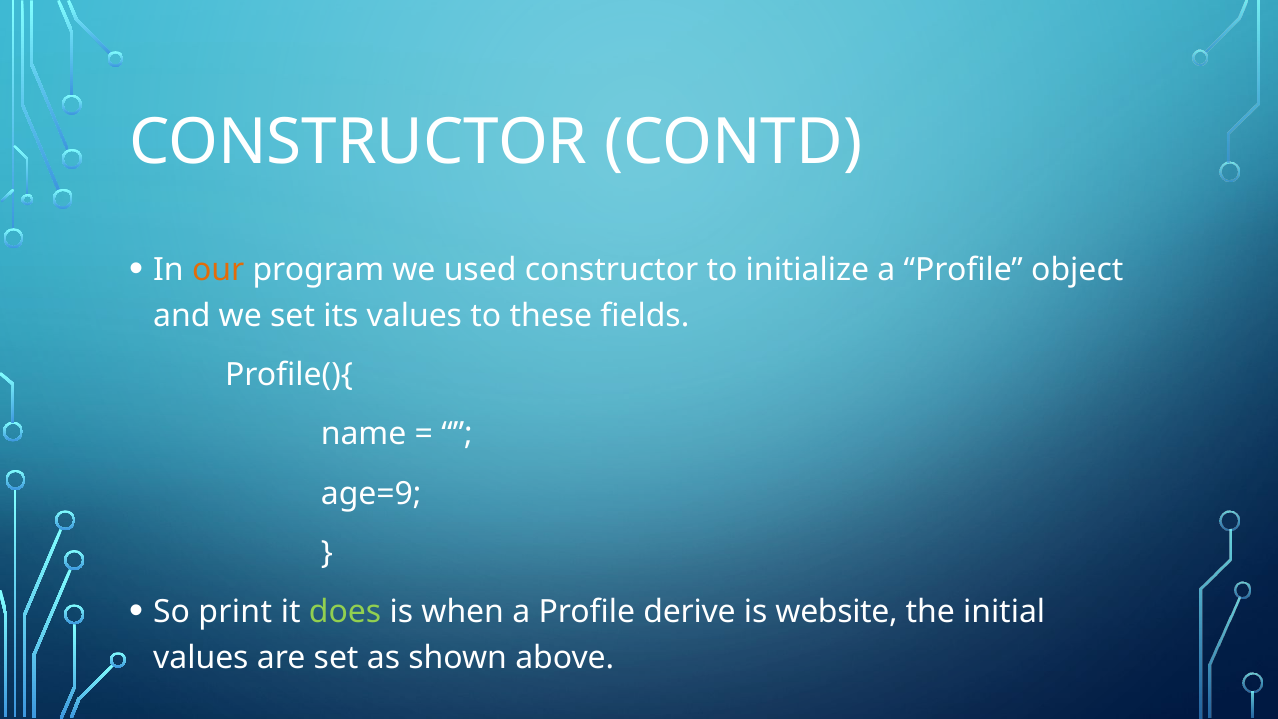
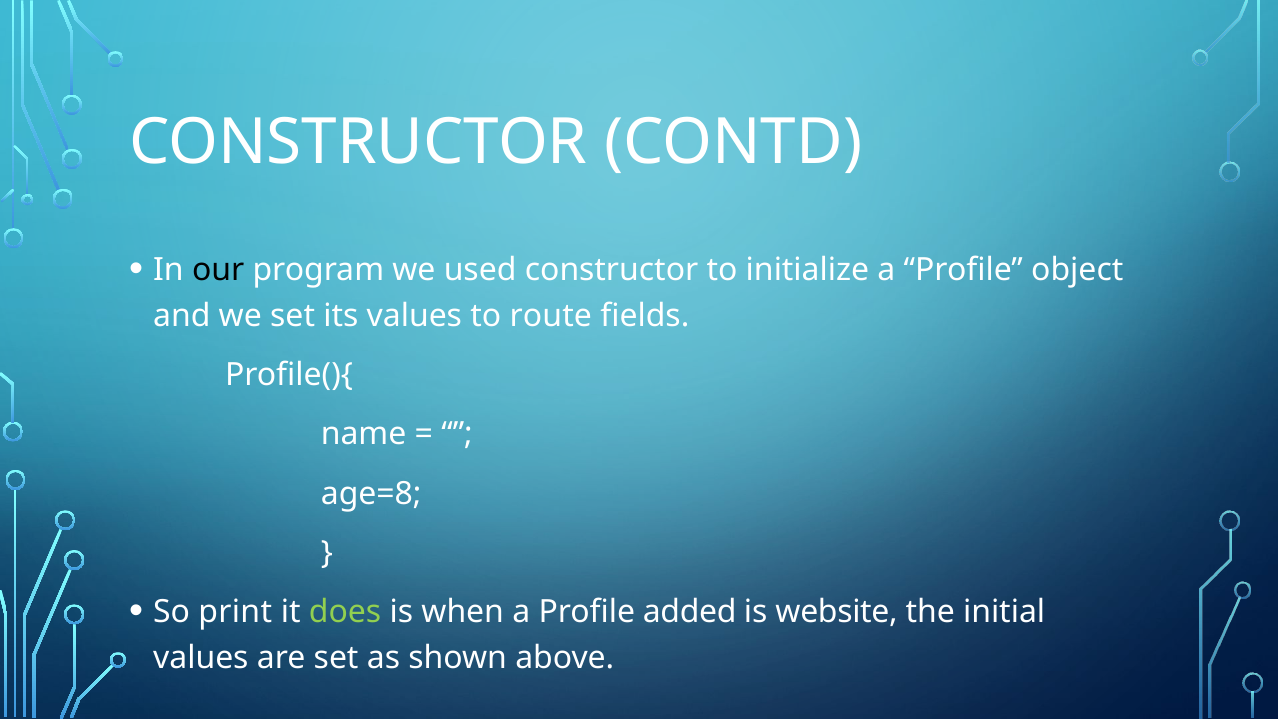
our colour: orange -> black
these: these -> route
age=9: age=9 -> age=8
derive: derive -> added
